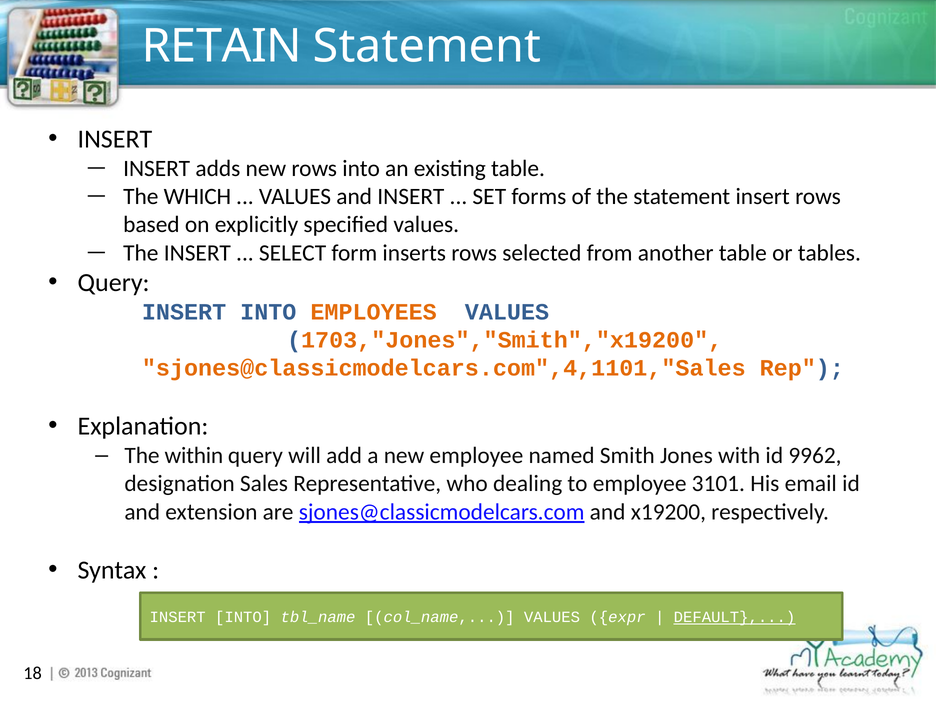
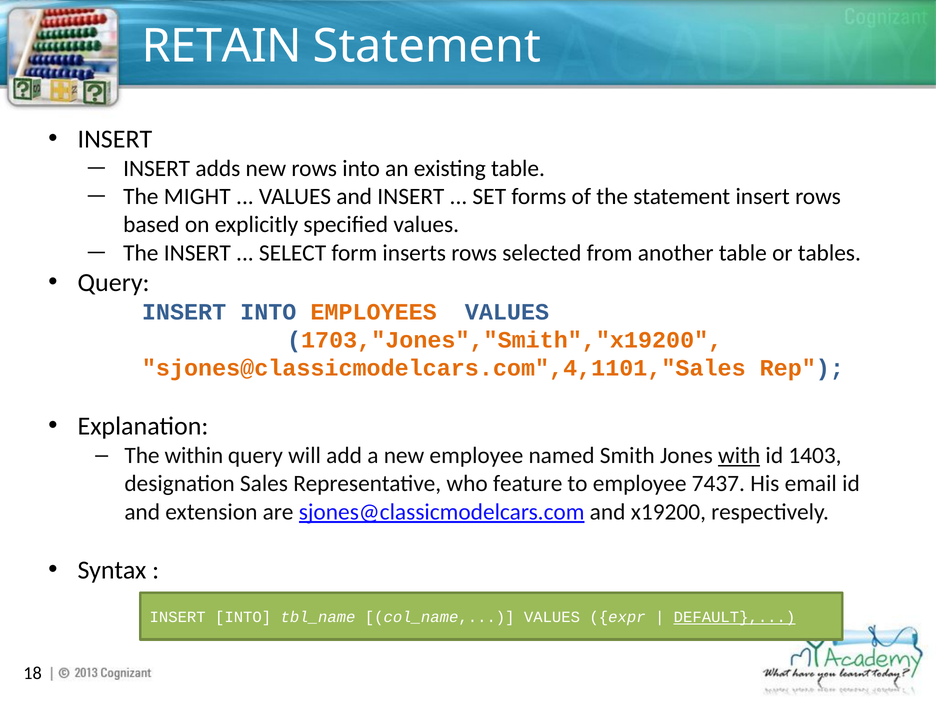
WHICH: WHICH -> MIGHT
with underline: none -> present
9962: 9962 -> 1403
dealing: dealing -> feature
3101: 3101 -> 7437
